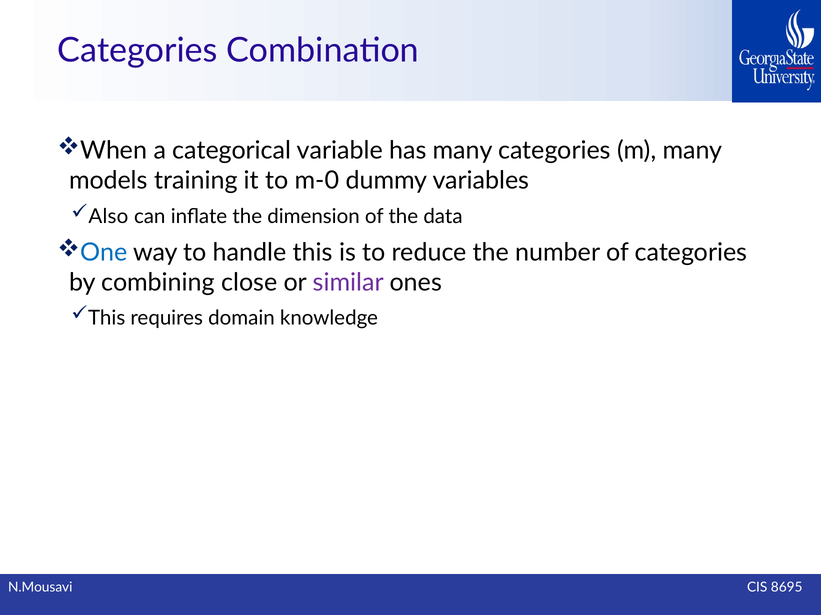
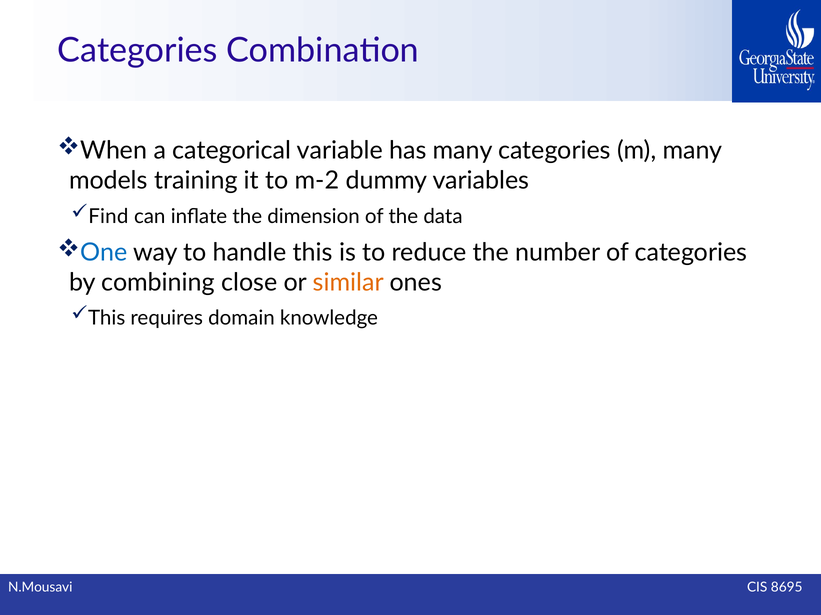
m-0: m-0 -> m-2
Also: Also -> Find
similar colour: purple -> orange
